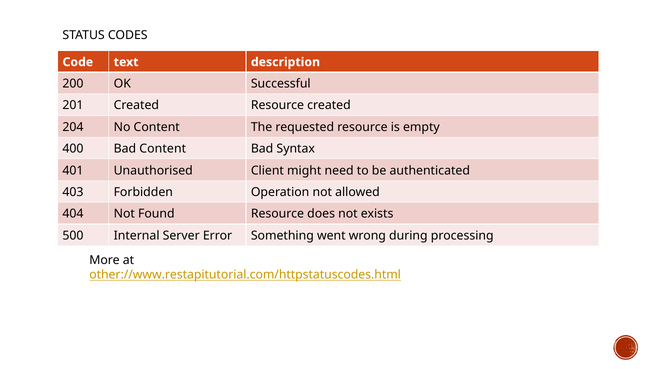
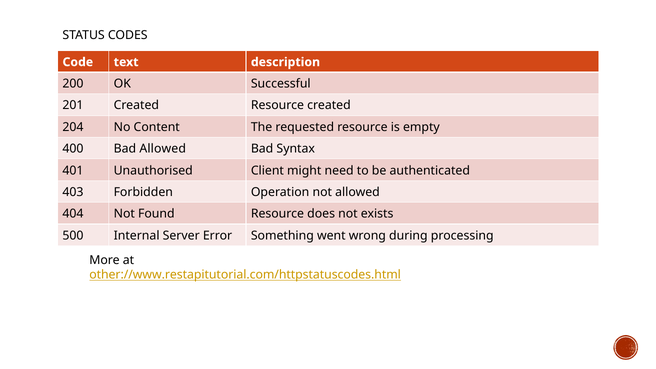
Bad Content: Content -> Allowed
